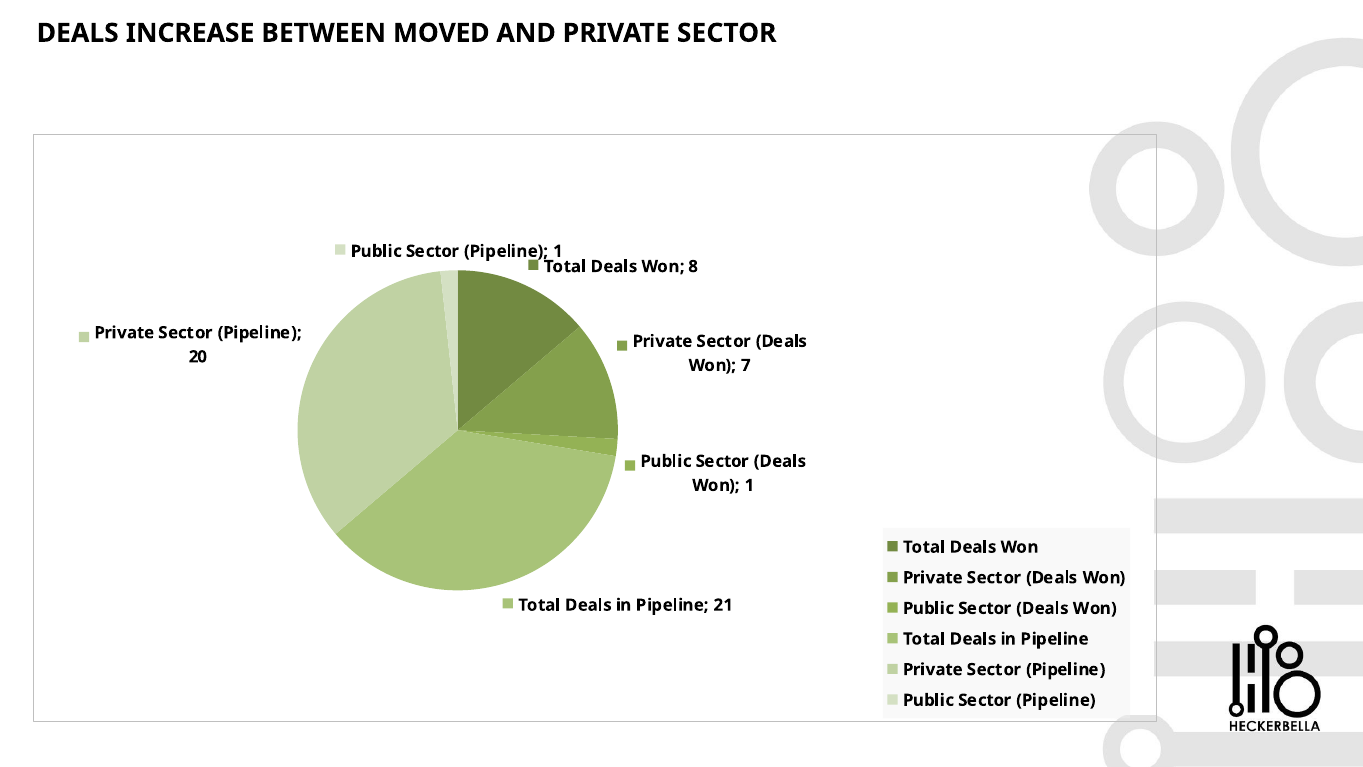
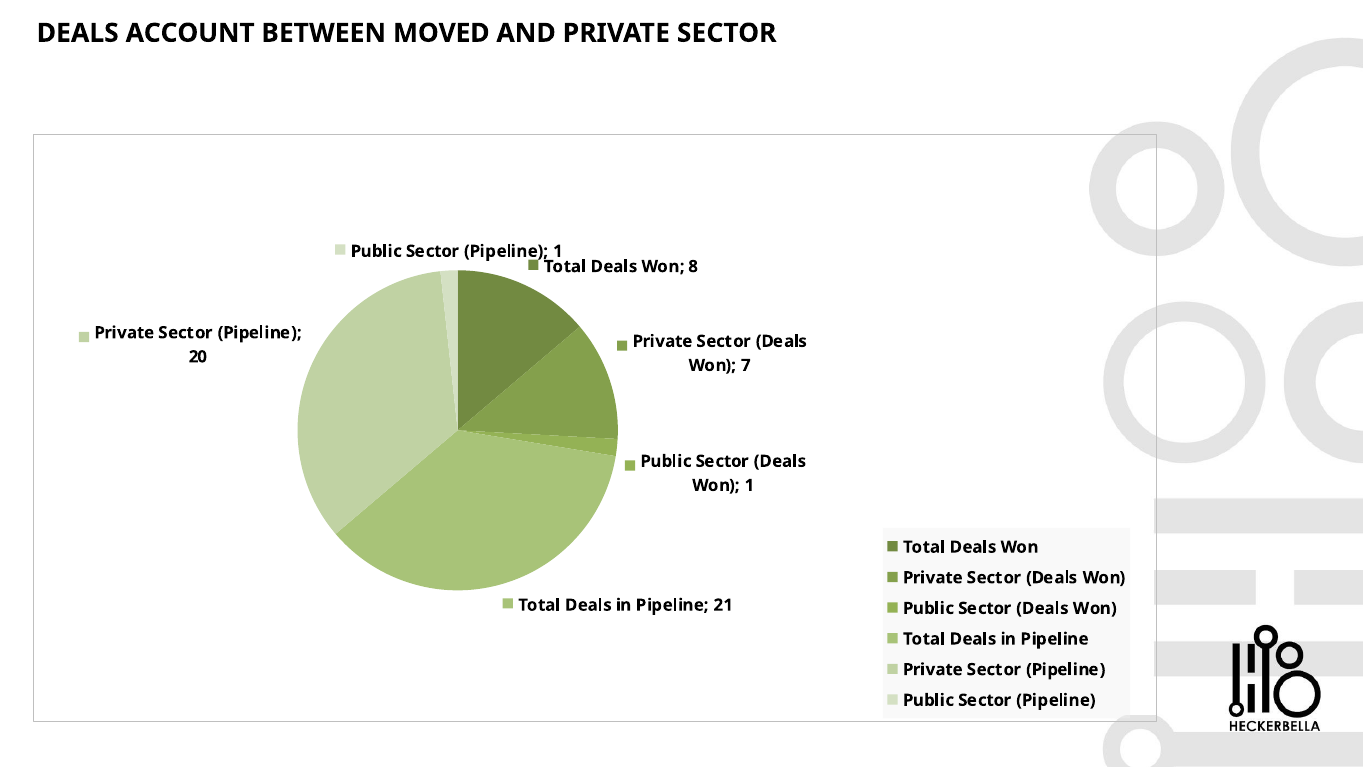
INCREASE: INCREASE -> ACCOUNT
